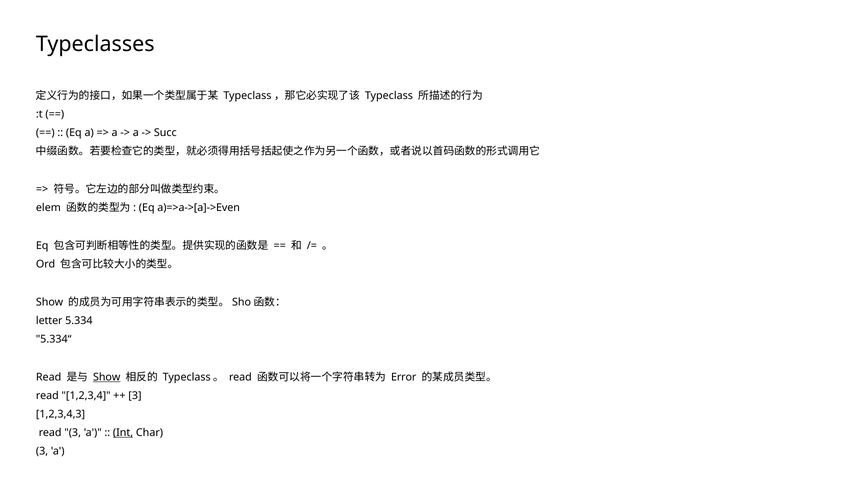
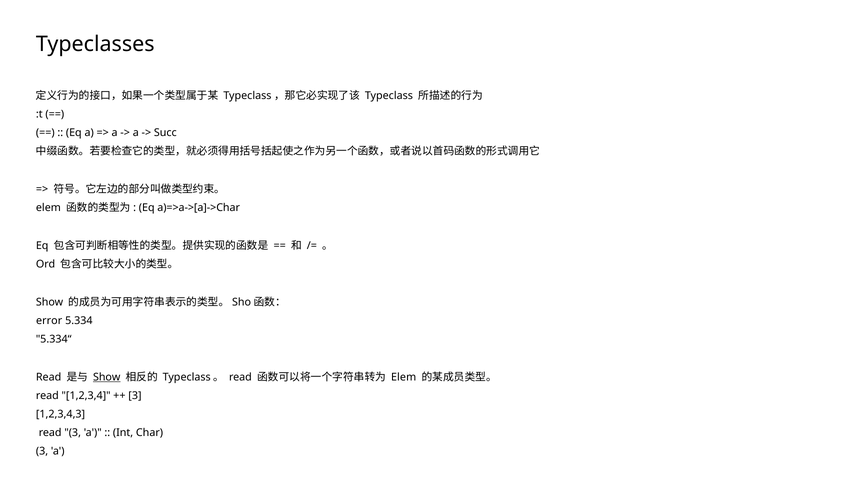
a)=>a->[a]->Even: a)=>a->[a]->Even -> a)=>a->[a]->Char
letter: letter -> error
Error at (404, 377): Error -> Elem
Int underline: present -> none
